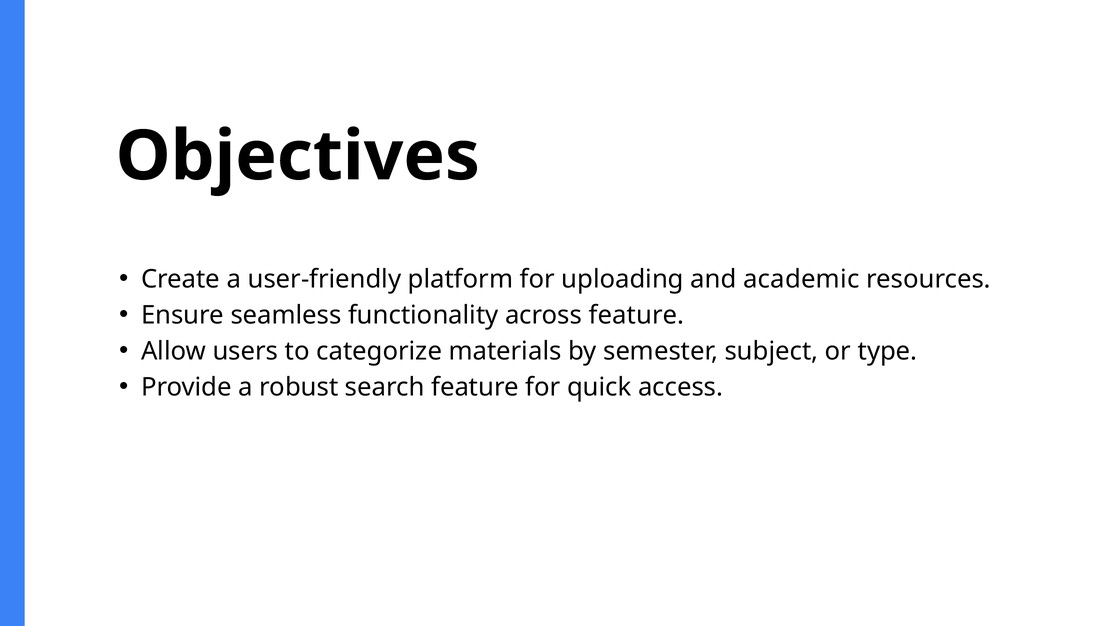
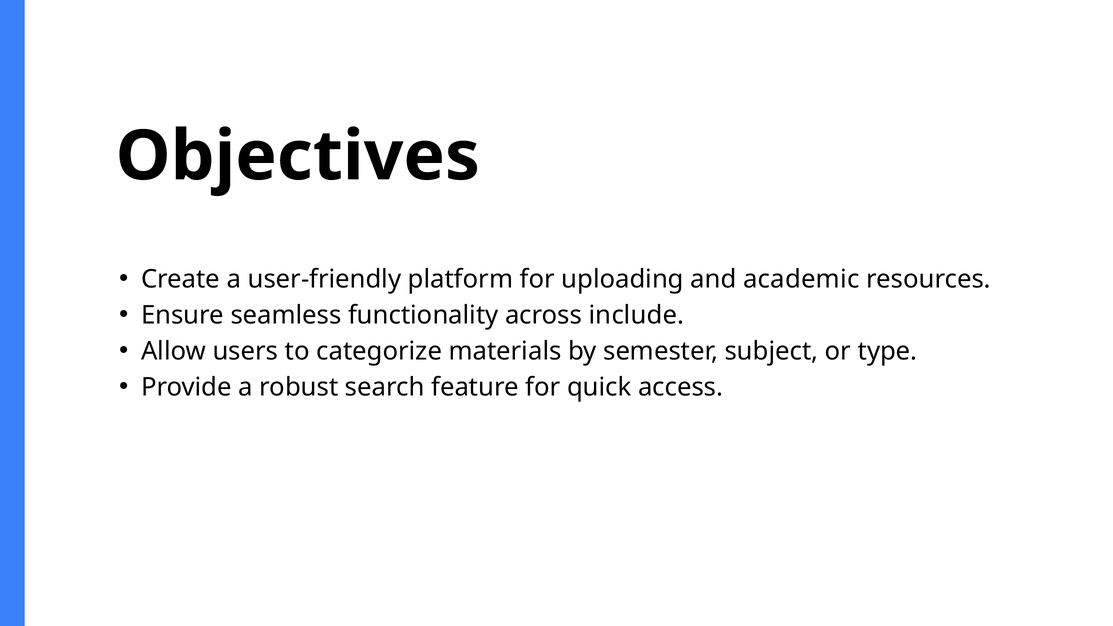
across feature: feature -> include
